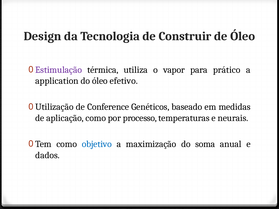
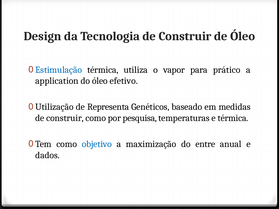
Estimulação colour: purple -> blue
Conference: Conference -> Representa
aplicação at (65, 118): aplicação -> construir
processo: processo -> pesquisa
e neurais: neurais -> térmica
soma: soma -> entre
